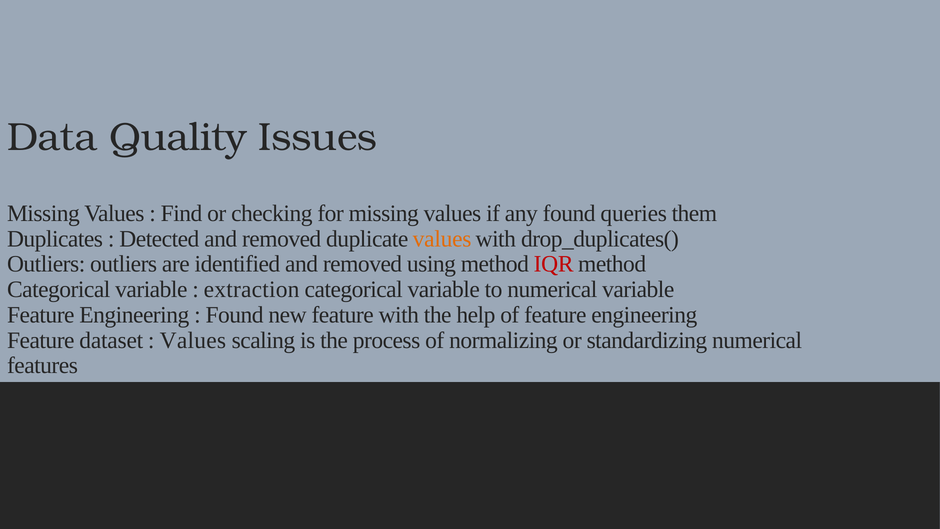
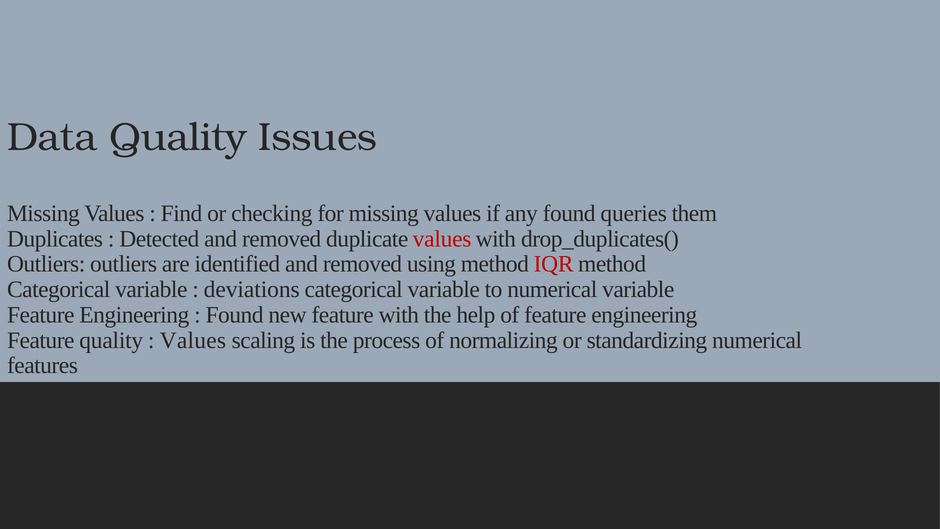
values at (442, 239) colour: orange -> red
extraction: extraction -> deviations
Feature dataset: dataset -> quality
